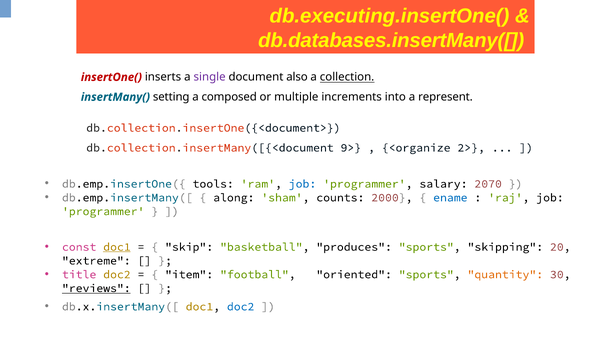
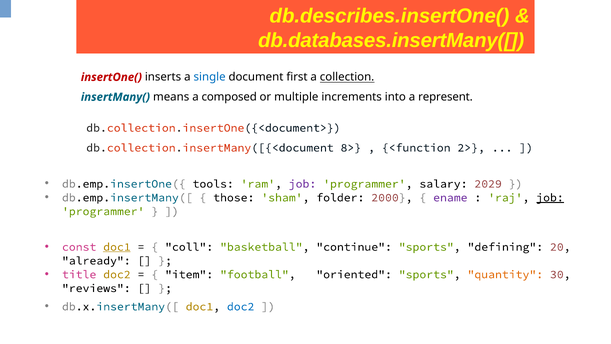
db.executing.insertOne(: db.executing.insertOne( -> db.describes.insertOne(
single colour: purple -> blue
also: also -> first
setting: setting -> means
9>: 9> -> 8>
<organize: <organize -> <function
job at (303, 184) colour: blue -> purple
2070: 2070 -> 2029
along: along -> those
counts: counts -> folder
ename colour: blue -> purple
job at (550, 197) underline: none -> present
skip: skip -> coll
produces: produces -> continue
skipping: skipping -> defining
extreme: extreme -> already
reviews underline: present -> none
